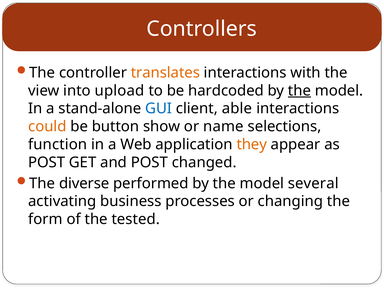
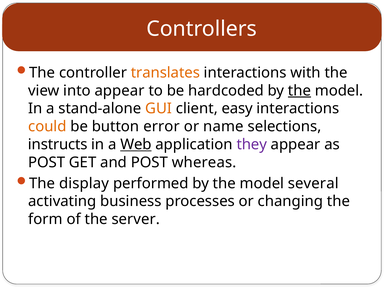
into upload: upload -> appear
GUI colour: blue -> orange
able: able -> easy
show: show -> error
function: function -> instructs
Web underline: none -> present
they colour: orange -> purple
changed: changed -> whereas
diverse: diverse -> display
tested: tested -> server
